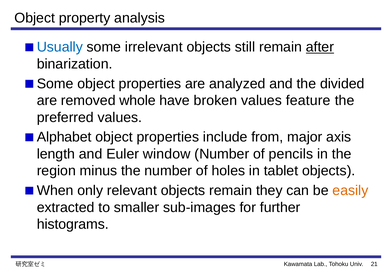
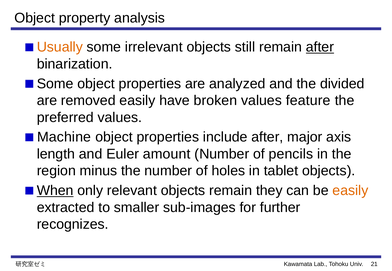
Usually colour: blue -> orange
removed whole: whole -> easily
Alphabet: Alphabet -> Machine
include from: from -> after
window: window -> amount
When underline: none -> present
histograms: histograms -> recognizes
